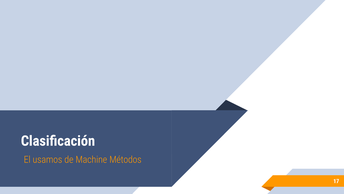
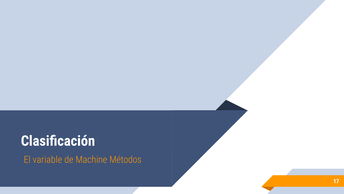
usamos: usamos -> variable
